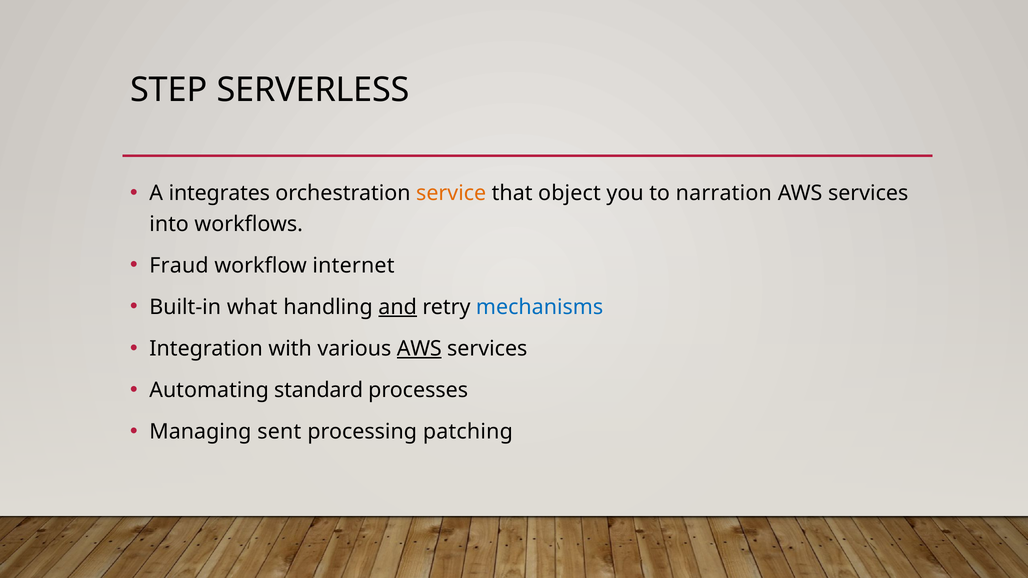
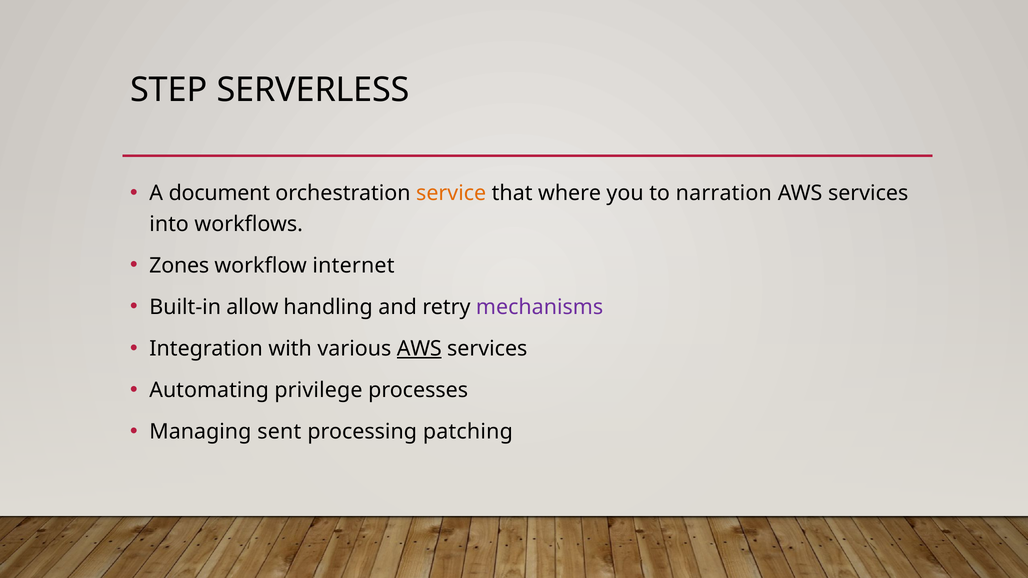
integrates: integrates -> document
object: object -> where
Fraud: Fraud -> Zones
what: what -> allow
and underline: present -> none
mechanisms colour: blue -> purple
standard: standard -> privilege
